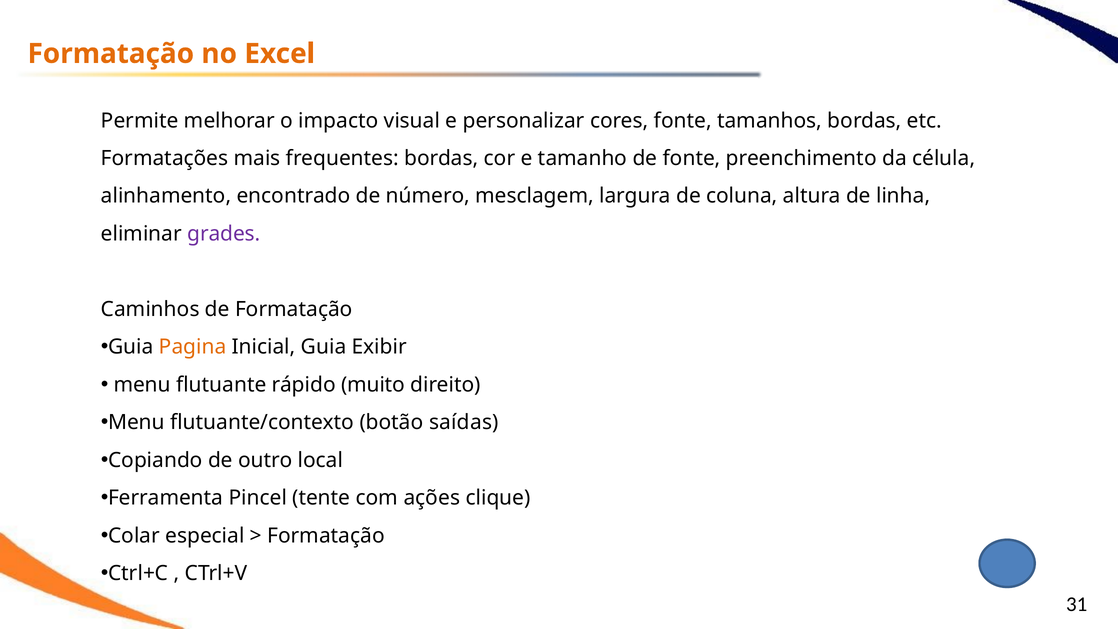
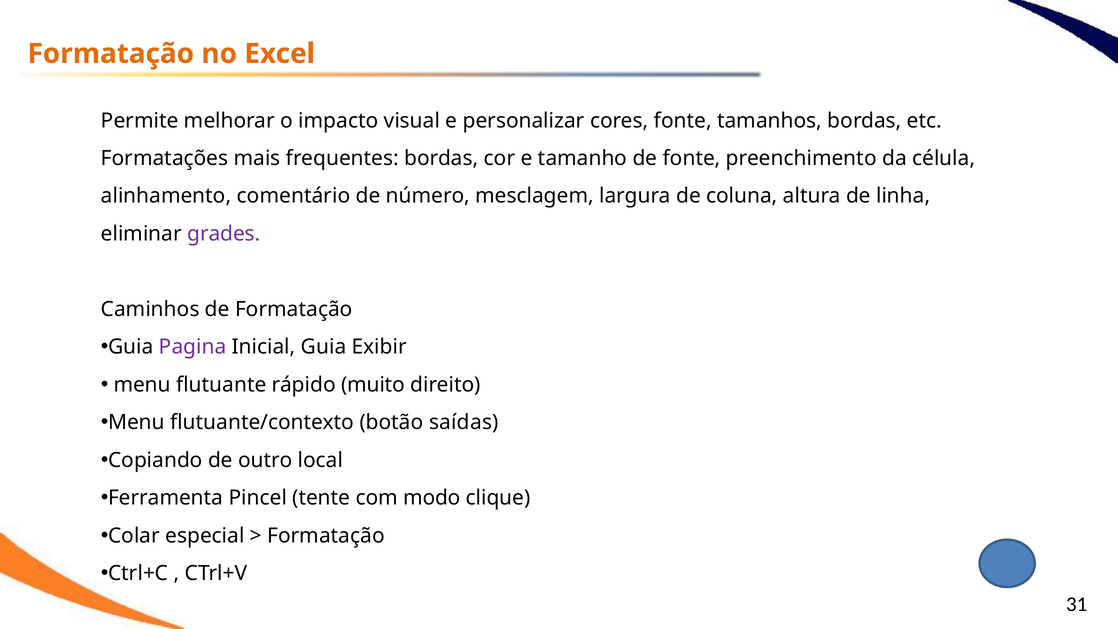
encontrado: encontrado -> comentário
Pagina colour: orange -> purple
ações: ações -> modo
